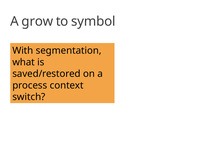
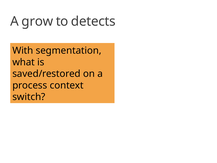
symbol: symbol -> detects
